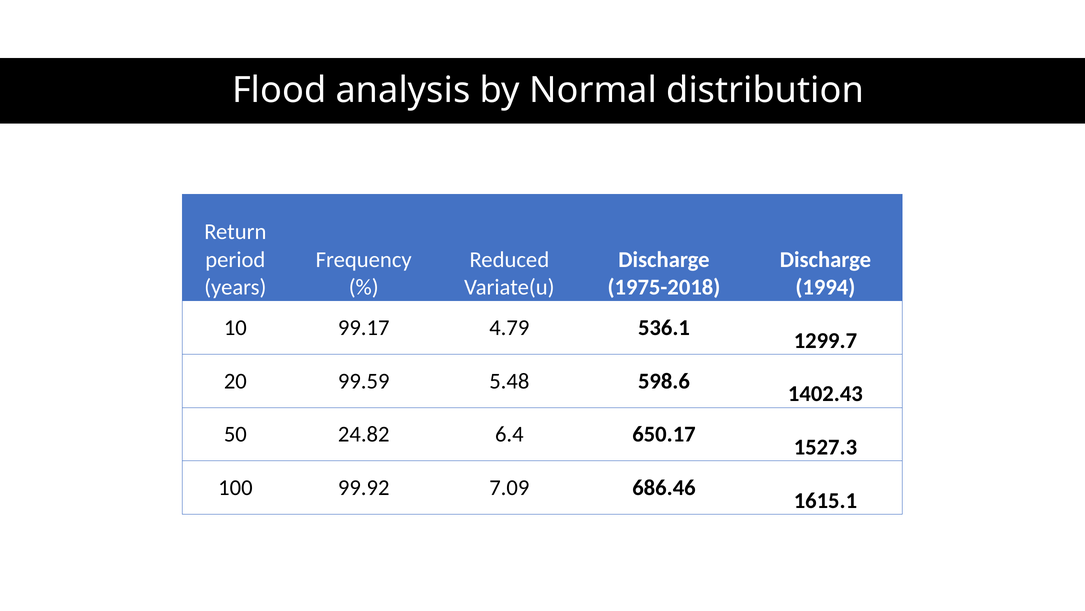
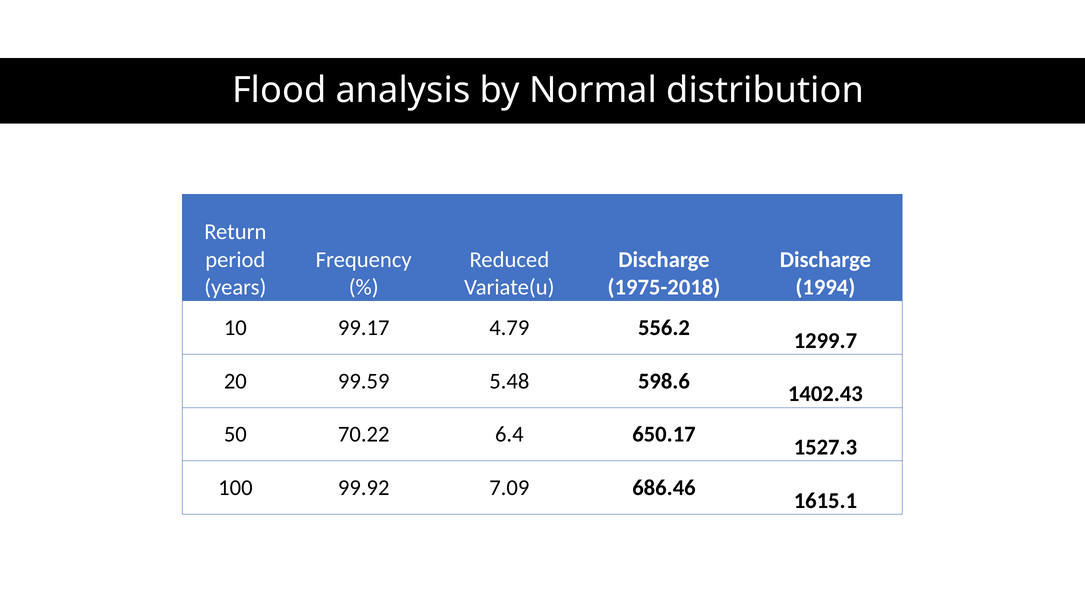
536.1: 536.1 -> 556.2
24.82: 24.82 -> 70.22
